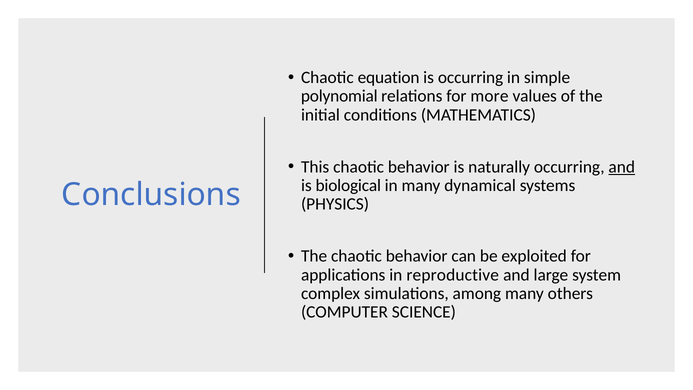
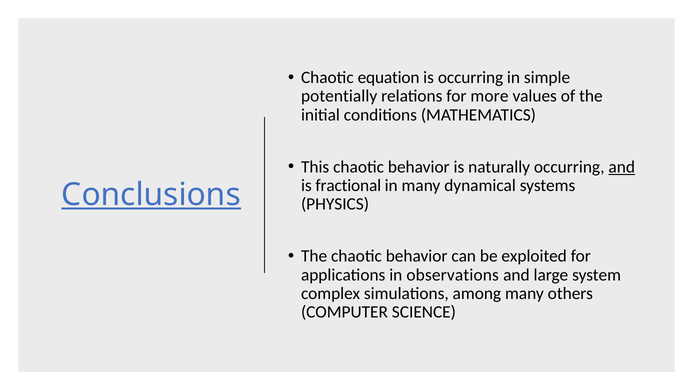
polynomial: polynomial -> potentially
biological: biological -> fractional
Conclusions underline: none -> present
reproductive: reproductive -> observations
